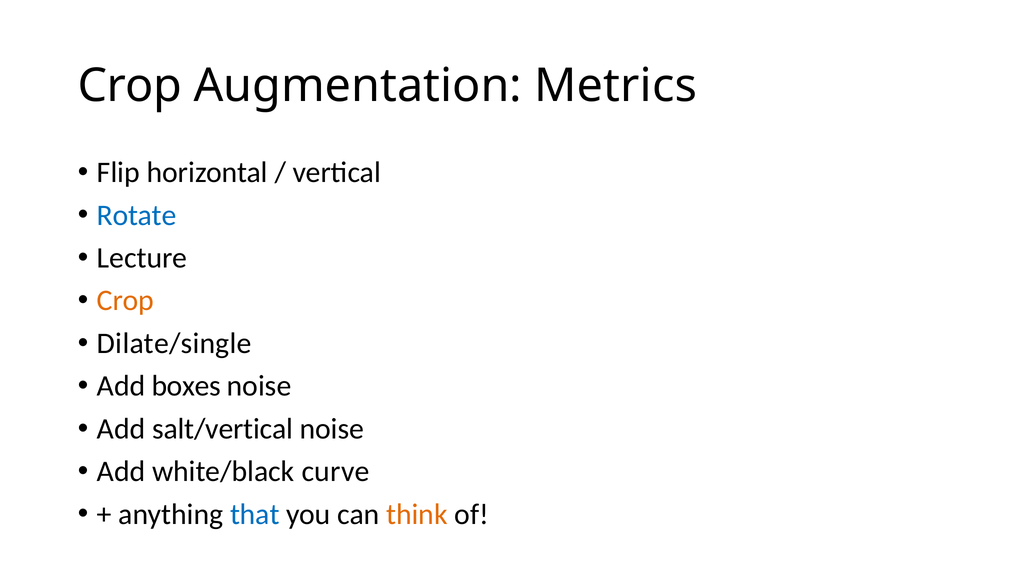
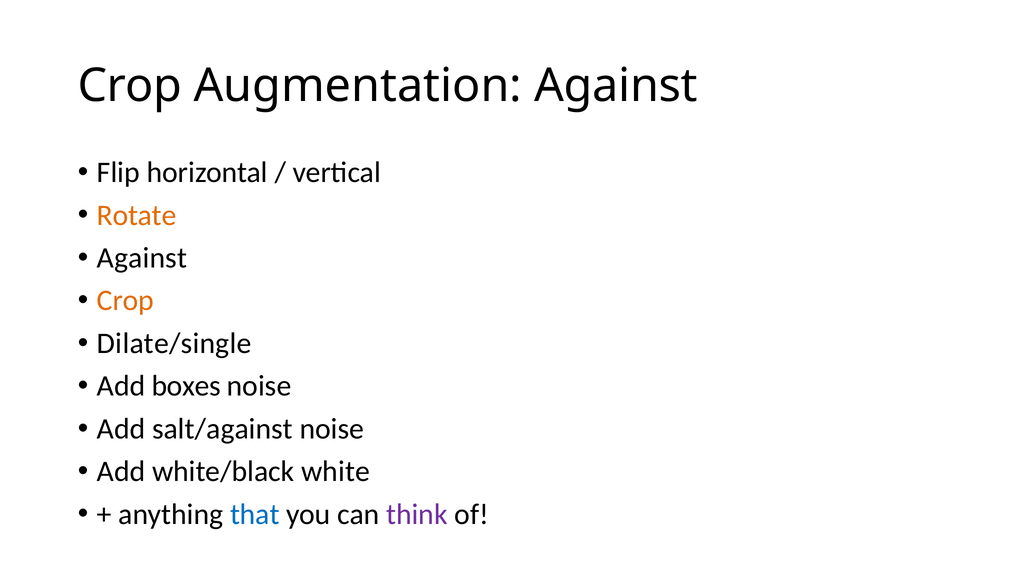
Augmentation Metrics: Metrics -> Against
Rotate colour: blue -> orange
Lecture at (142, 258): Lecture -> Against
salt/vertical: salt/vertical -> salt/against
curve: curve -> white
think colour: orange -> purple
